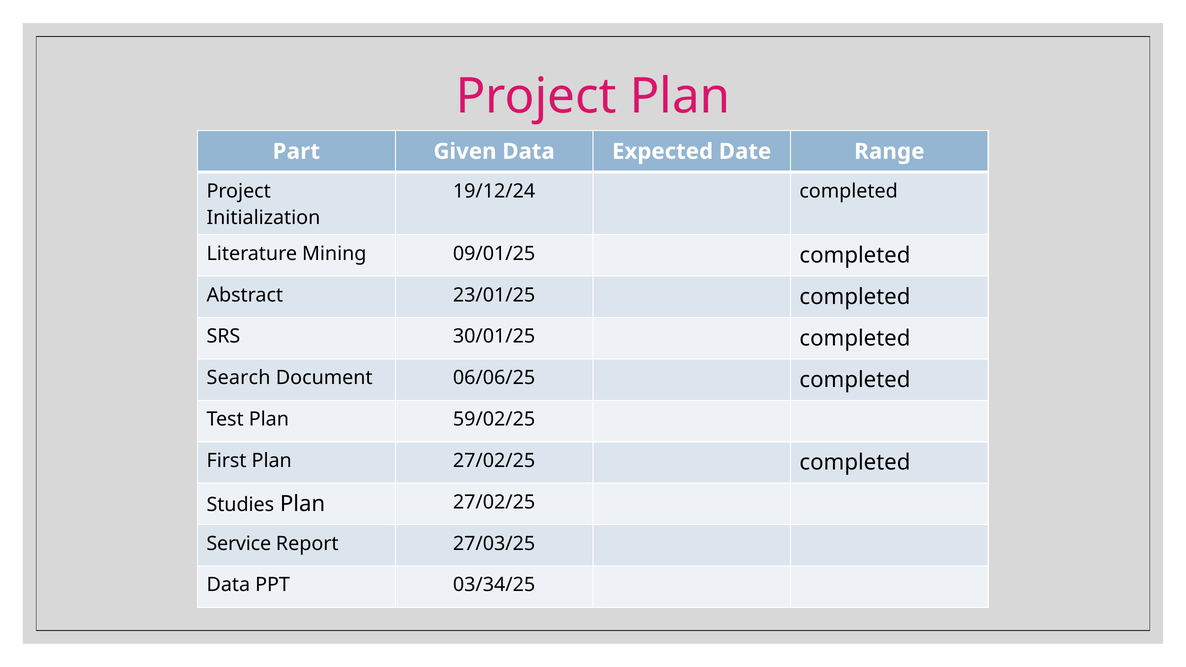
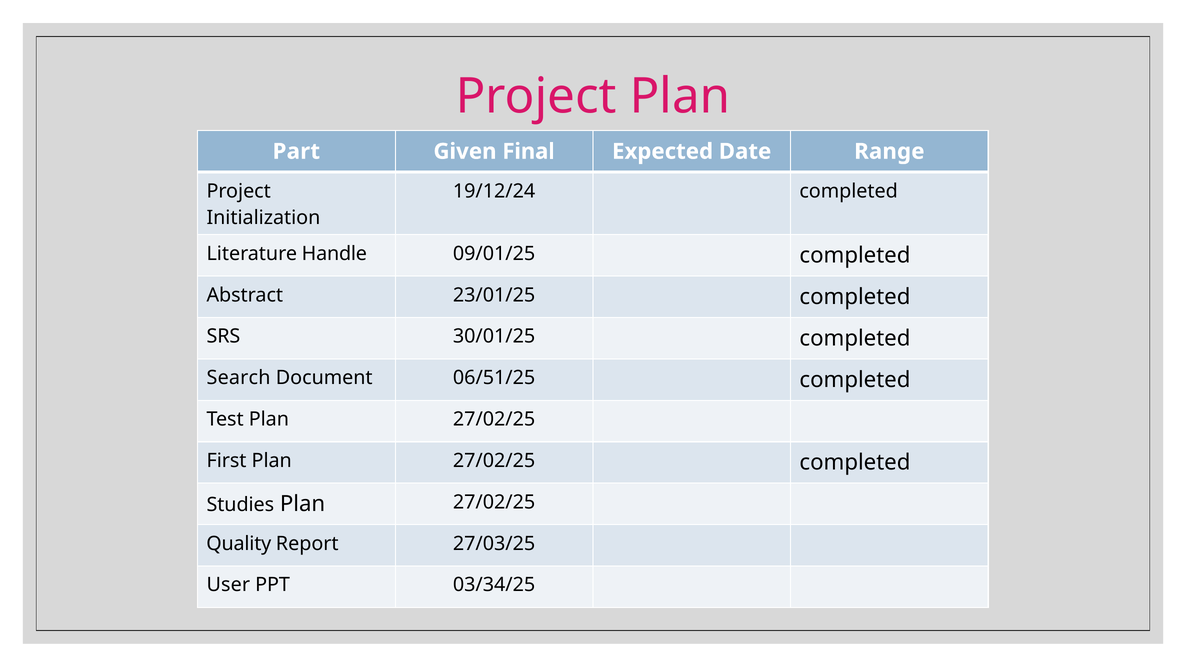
Given Data: Data -> Final
Mining: Mining -> Handle
06/06/25: 06/06/25 -> 06/51/25
Test Plan 59/02/25: 59/02/25 -> 27/02/25
Service: Service -> Quality
Data at (228, 585): Data -> User
